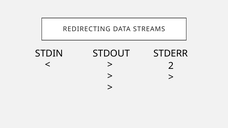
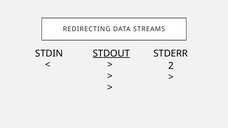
STDOUT underline: none -> present
